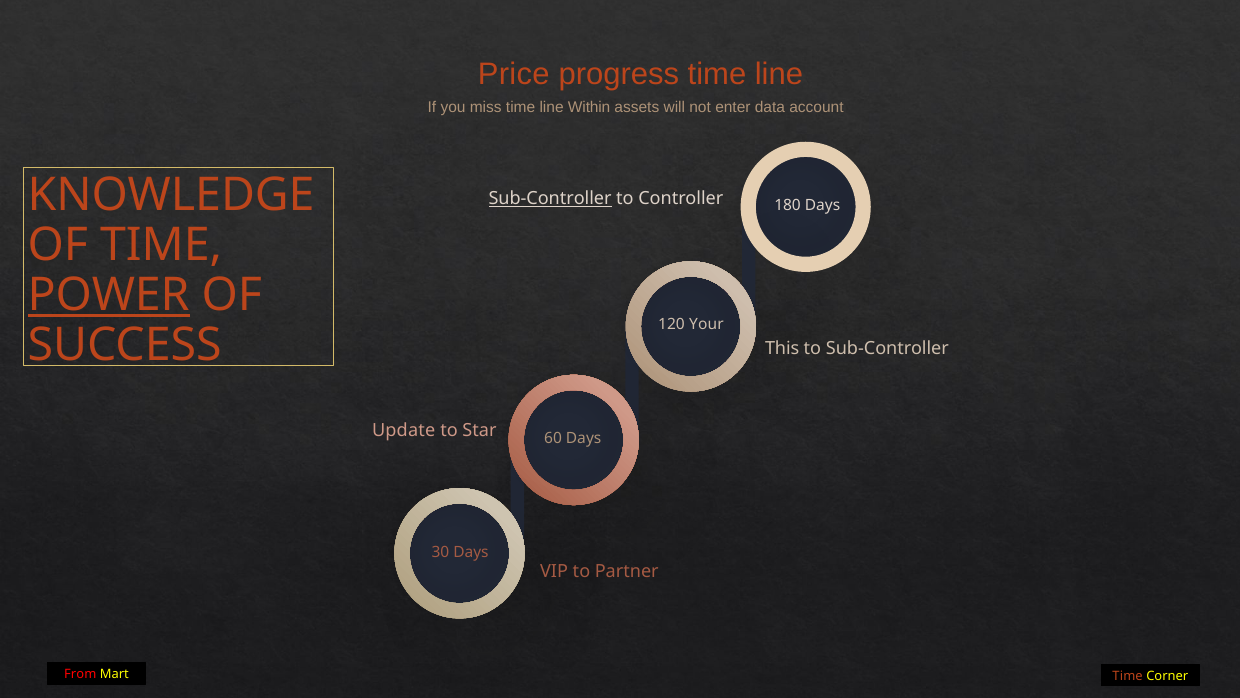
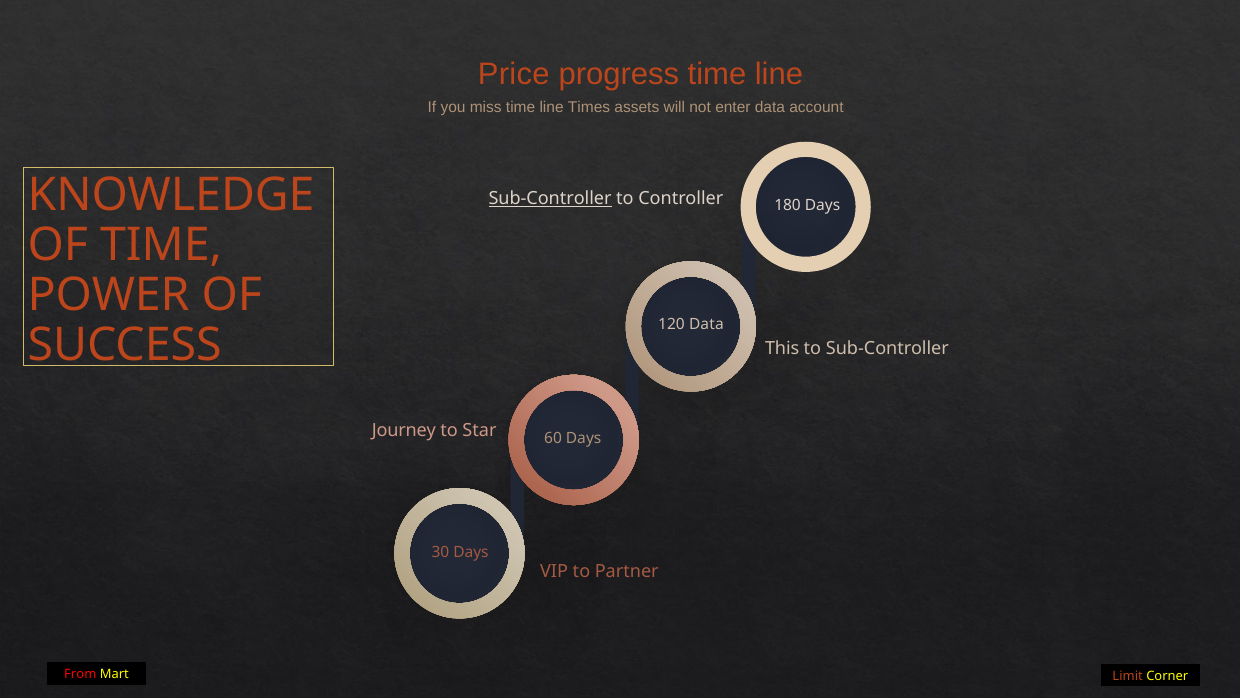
Within: Within -> Times
POWER underline: present -> none
120 Your: Your -> Data
Update: Update -> Journey
Mart Time: Time -> Limit
